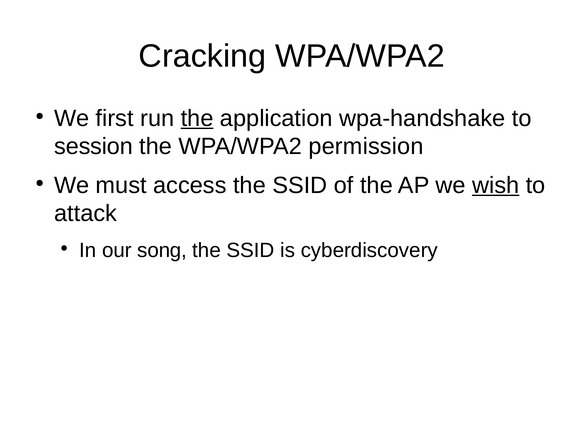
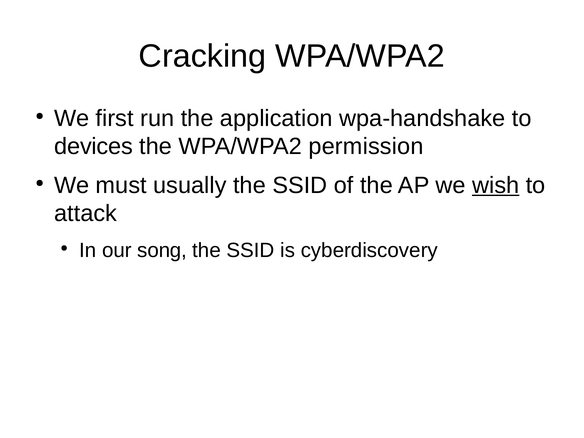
the at (197, 118) underline: present -> none
session: session -> devices
access: access -> usually
